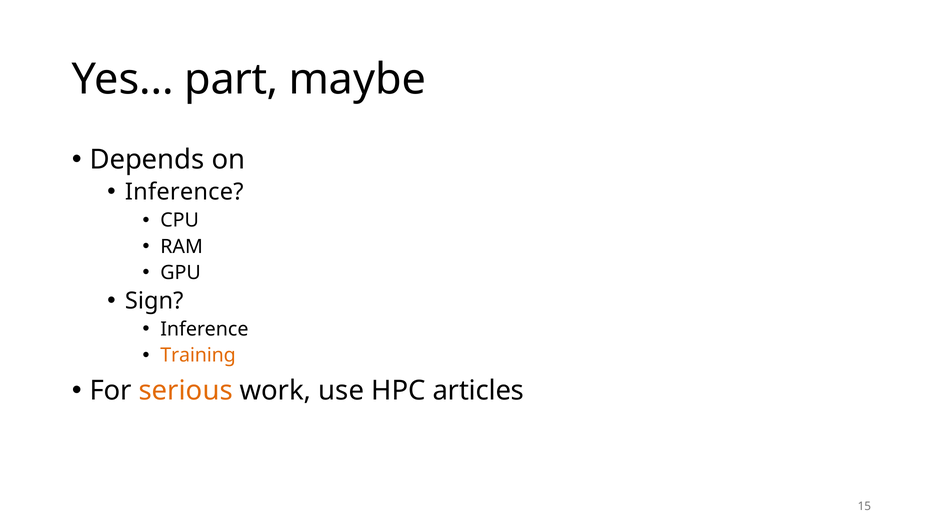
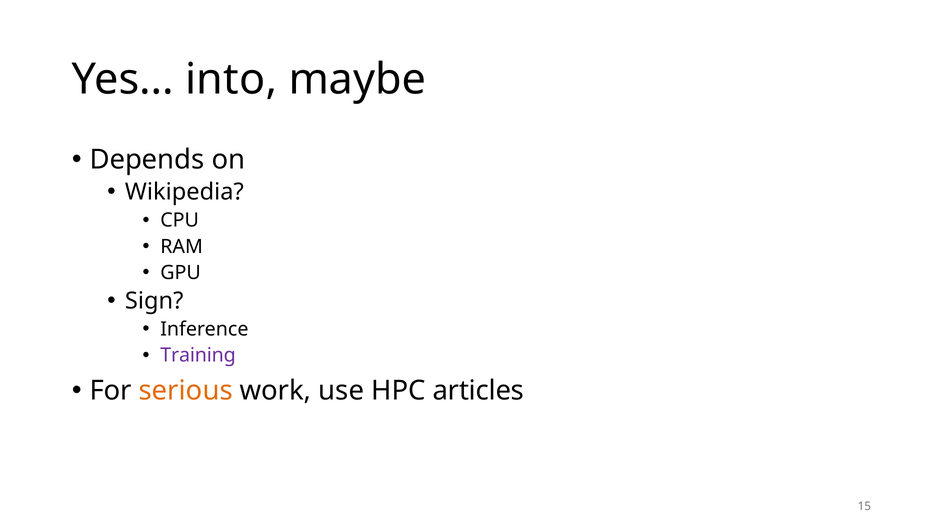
part: part -> into
Inference at (184, 192): Inference -> Wikipedia
Training colour: orange -> purple
